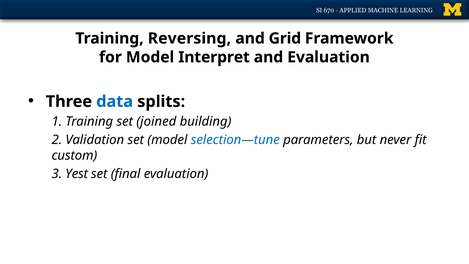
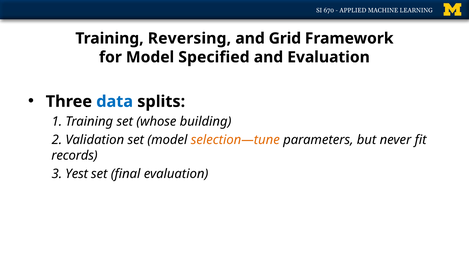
Interpret: Interpret -> Specified
joined: joined -> whose
selection—tune colour: blue -> orange
custom: custom -> records
